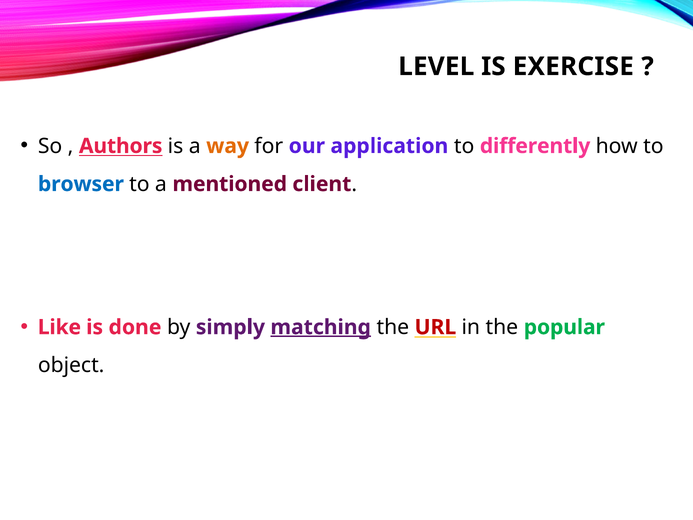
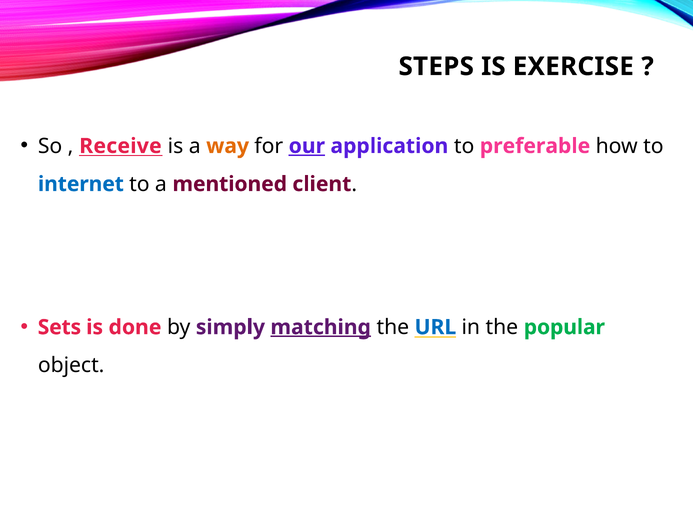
LEVEL: LEVEL -> STEPS
Authors: Authors -> Receive
our underline: none -> present
differently: differently -> preferable
browser: browser -> internet
Like: Like -> Sets
URL colour: red -> blue
